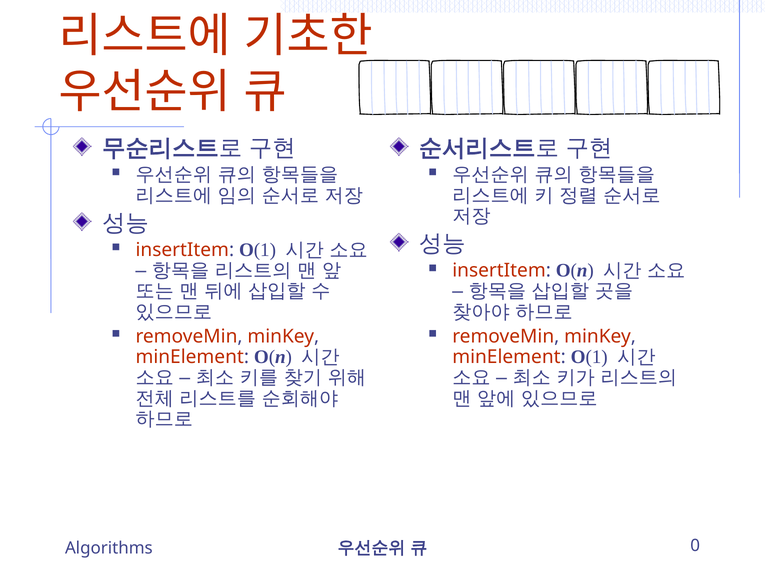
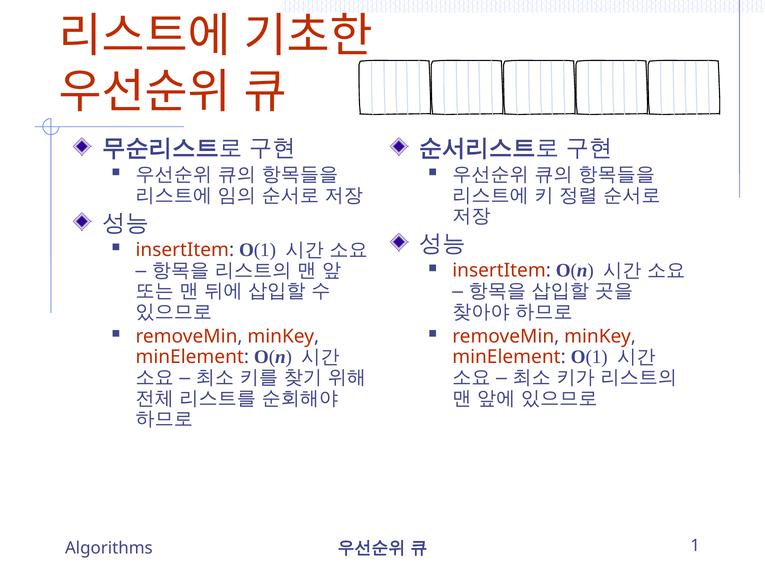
0: 0 -> 1
